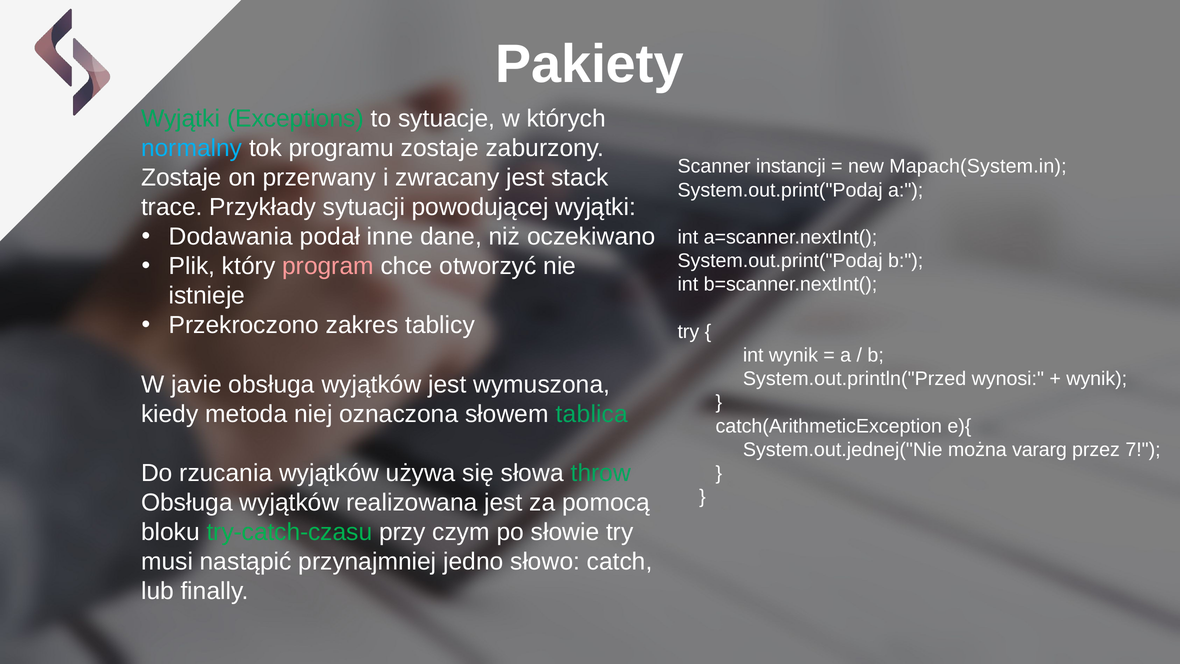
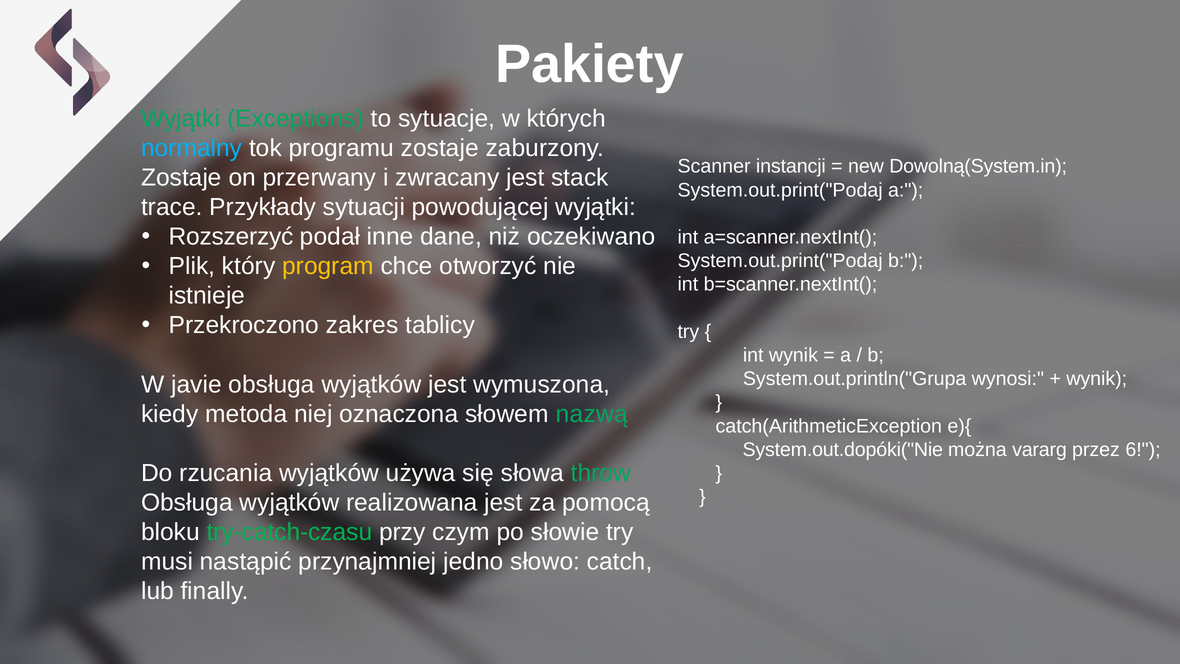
Mapach(System.in: Mapach(System.in -> Dowolną(System.in
Dodawania: Dodawania -> Rozszerzyć
program colour: pink -> yellow
System.out.println("Przed: System.out.println("Przed -> System.out.println("Grupa
tablica: tablica -> nazwą
System.out.jednej("Nie: System.out.jednej("Nie -> System.out.dopóki("Nie
7: 7 -> 6
